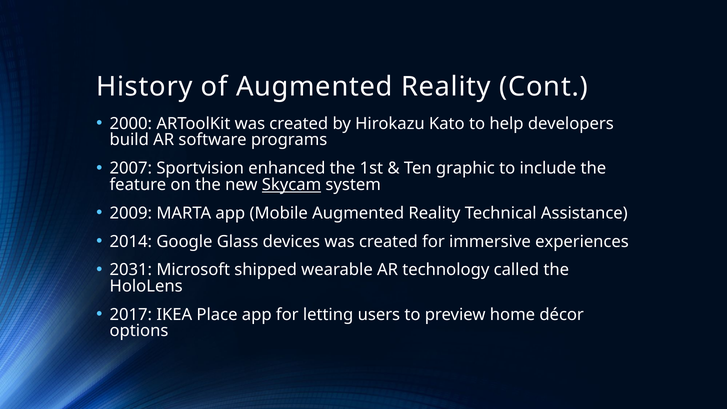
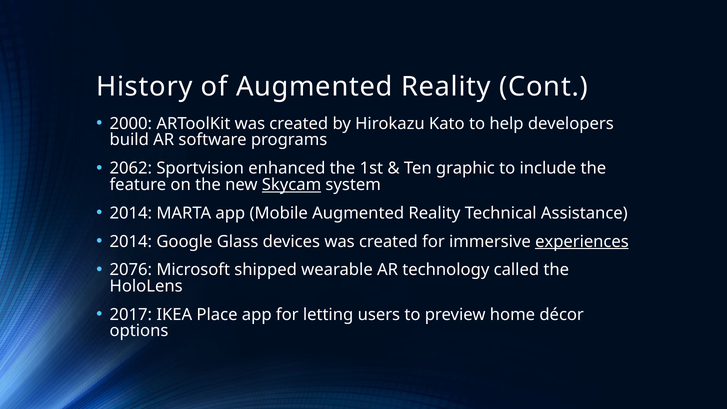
2007: 2007 -> 2062
2009 at (131, 213): 2009 -> 2014
experiences underline: none -> present
2031: 2031 -> 2076
